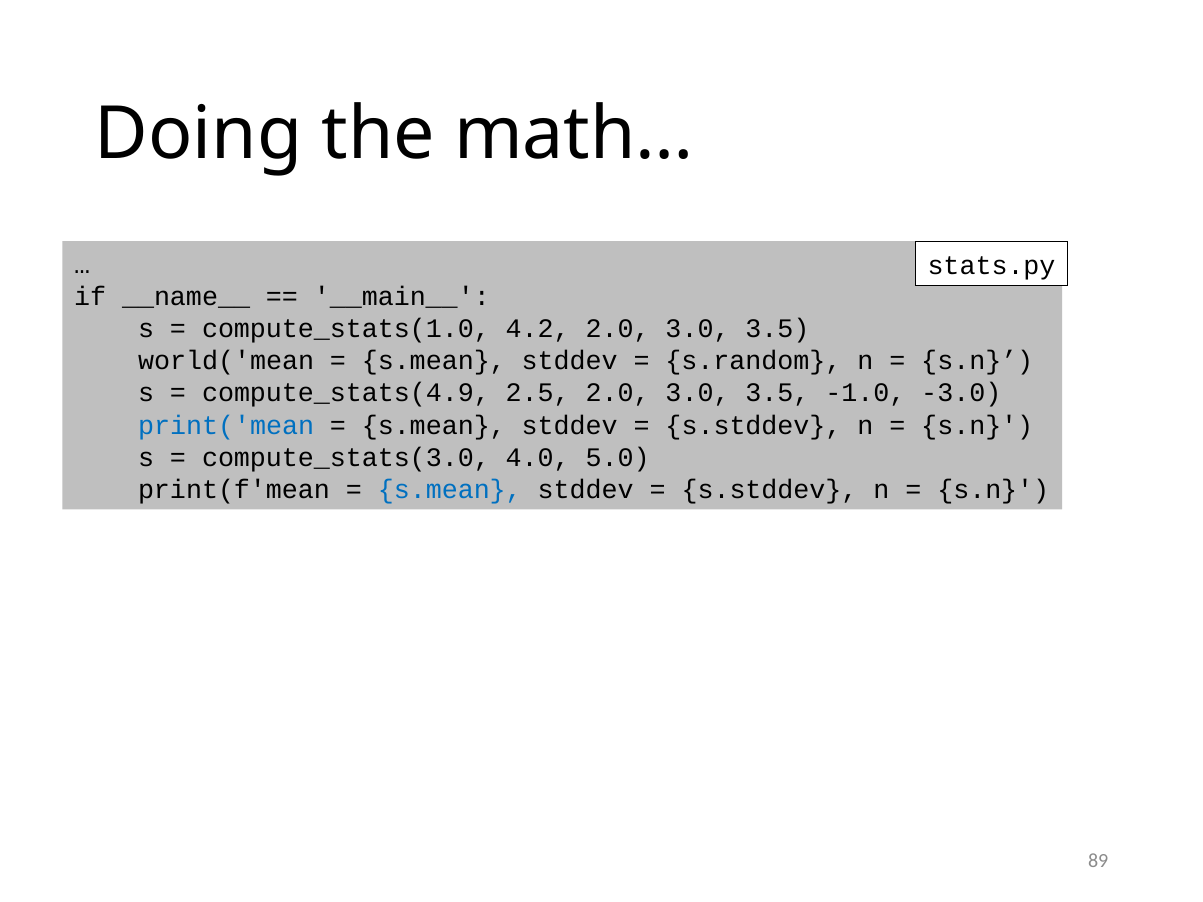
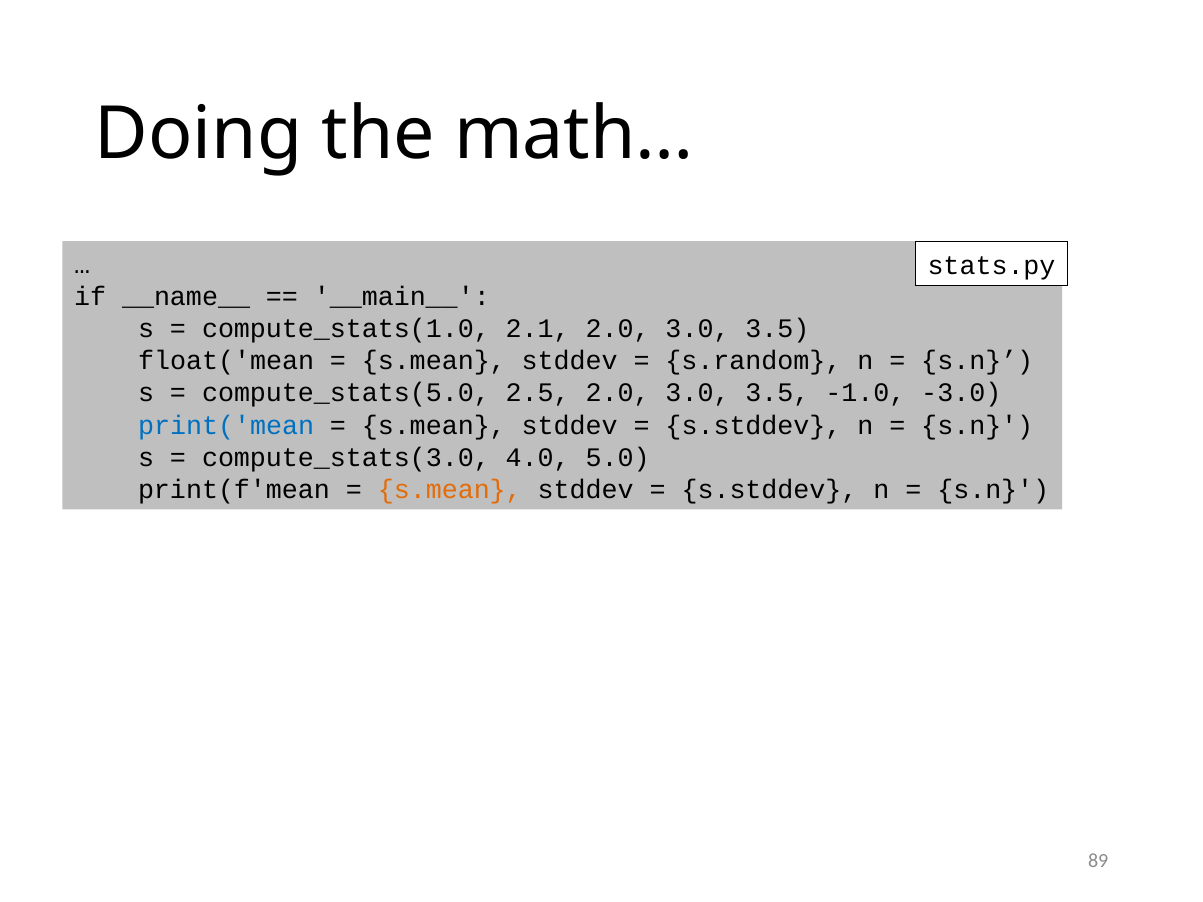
4.2: 4.2 -> 2.1
world('mean: world('mean -> float('mean
compute_stats(4.9: compute_stats(4.9 -> compute_stats(5.0
s.mean at (450, 489) colour: blue -> orange
